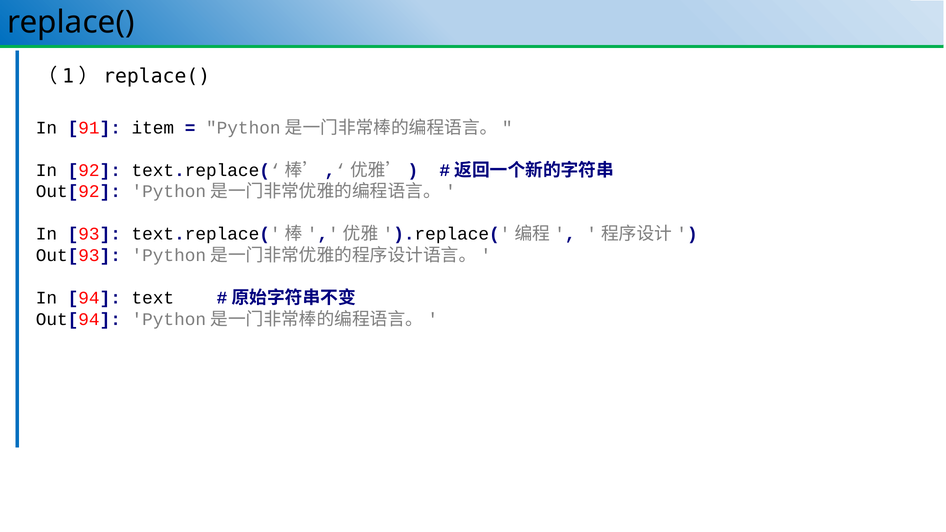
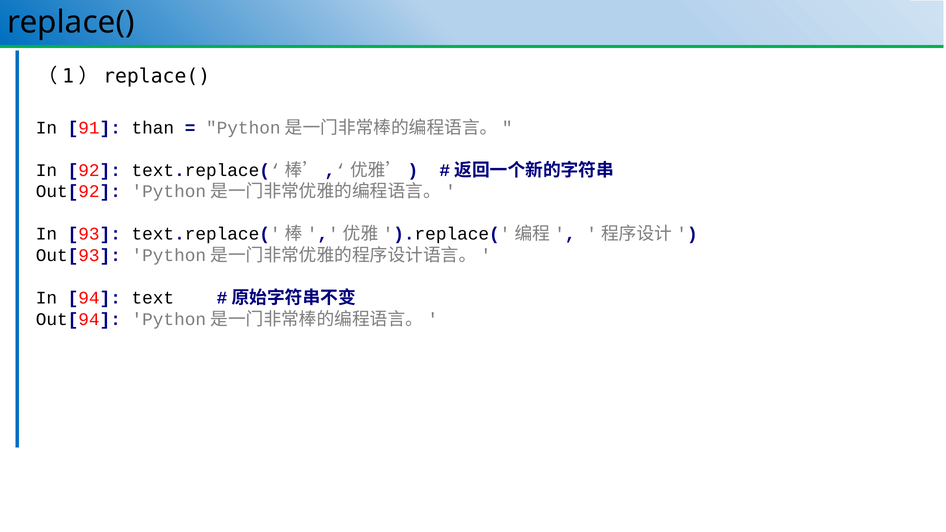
item: item -> than
